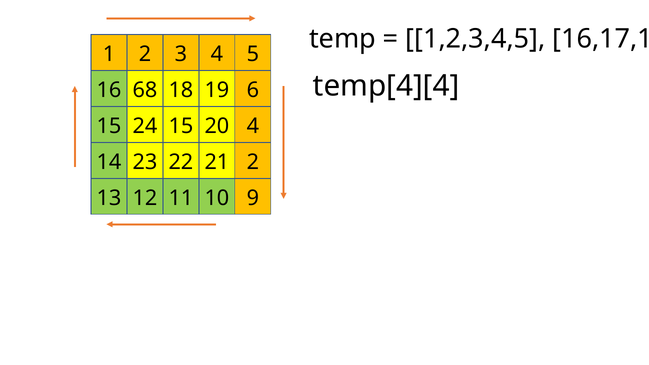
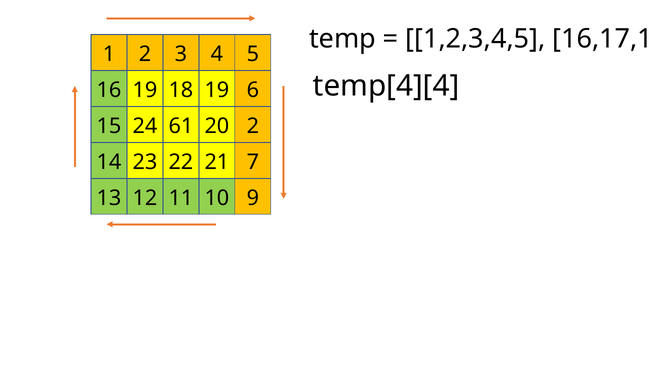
16 68: 68 -> 19
24 15: 15 -> 61
20 4: 4 -> 2
21 2: 2 -> 7
